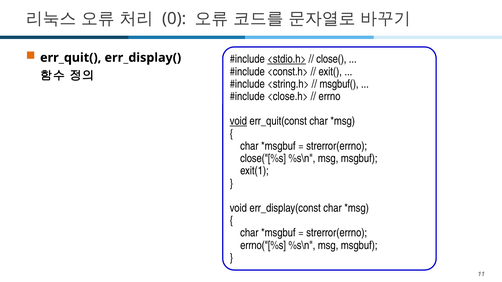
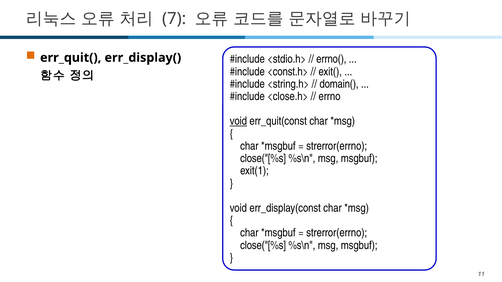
0: 0 -> 7
<stdio.h> underline: present -> none
close(: close( -> errno(
msgbuf(: msgbuf( -> domain(
errno("[%s at (263, 246): errno("[%s -> close("[%s
